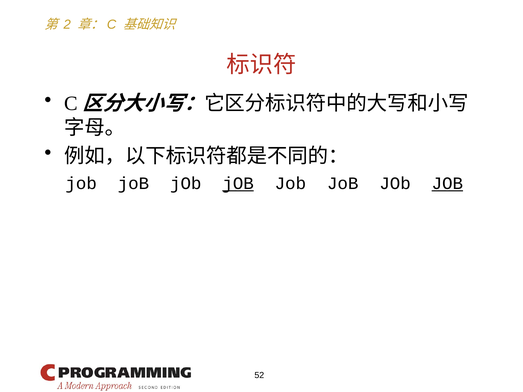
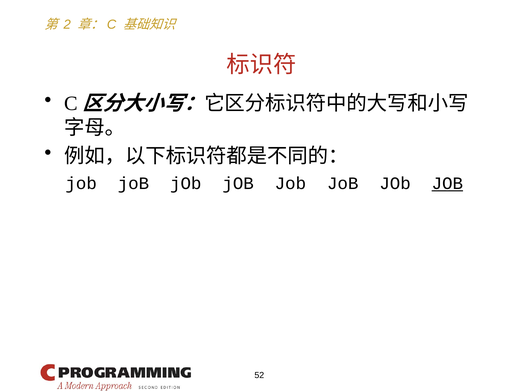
jOB at (238, 183) underline: present -> none
